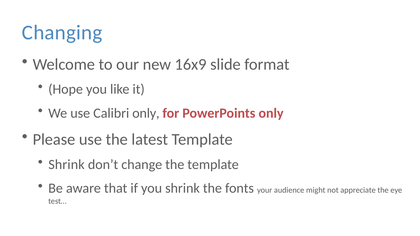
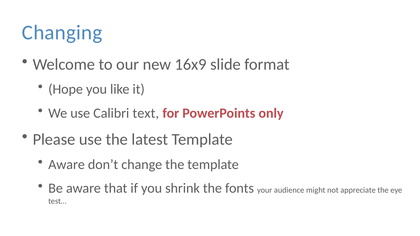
Calibri only: only -> text
Shrink at (66, 165): Shrink -> Aware
